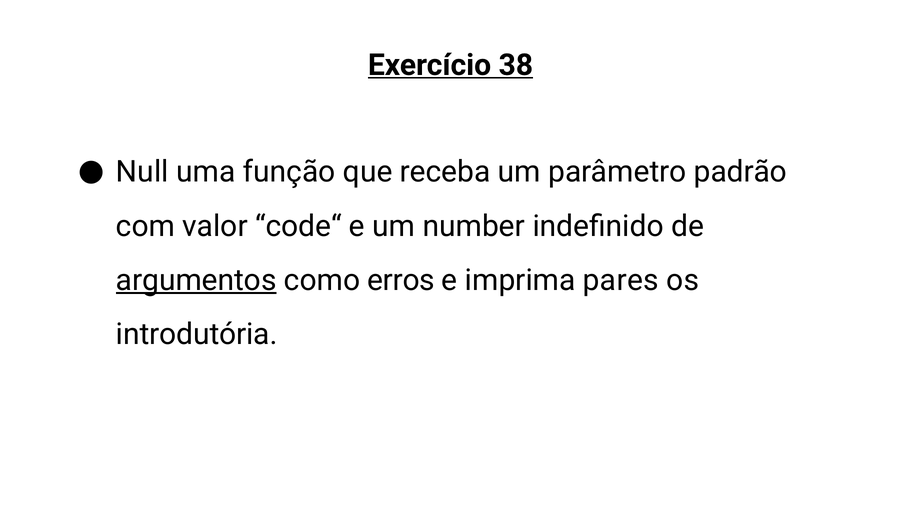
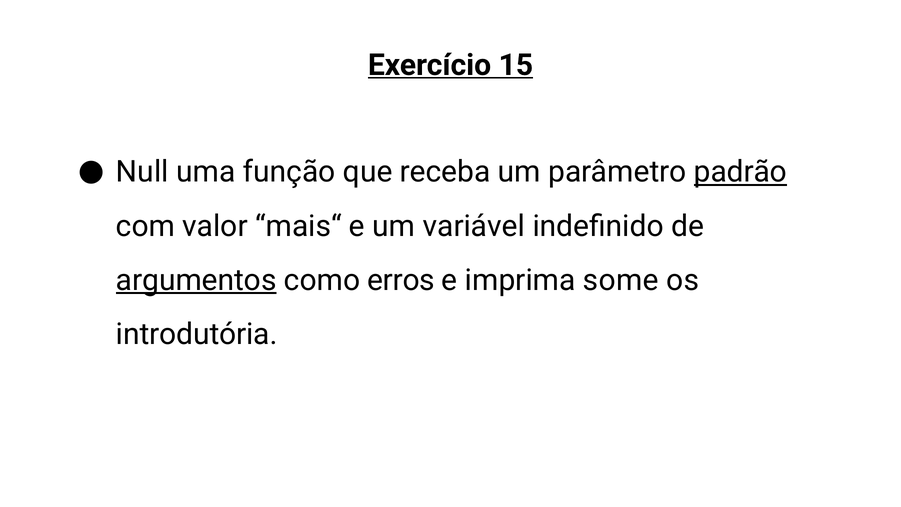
38: 38 -> 15
padrão underline: none -> present
code“: code“ -> mais“
number: number -> variável
pares: pares -> some
